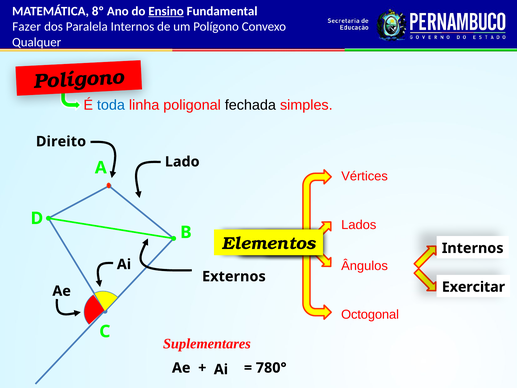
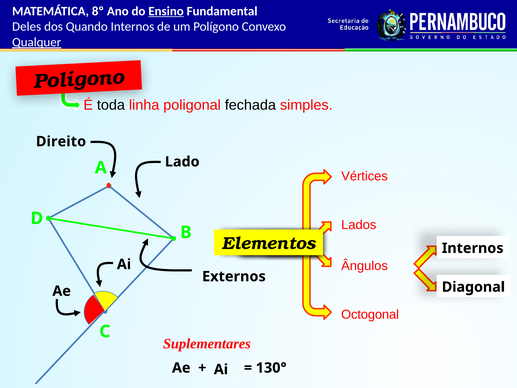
Fazer: Fazer -> Deles
Paralela: Paralela -> Quando
Qualquer underline: none -> present
toda colour: blue -> black
Exercitar: Exercitar -> Diagonal
780°: 780° -> 130°
